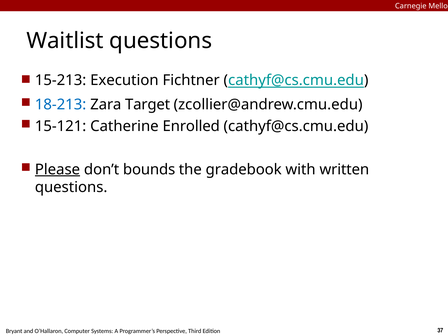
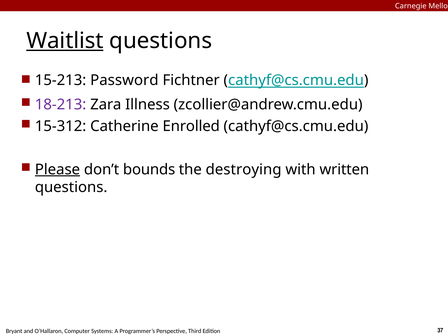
Waitlist underline: none -> present
Execution: Execution -> Password
18-213 colour: blue -> purple
Target: Target -> Illness
15-121: 15-121 -> 15-312
gradebook: gradebook -> destroying
